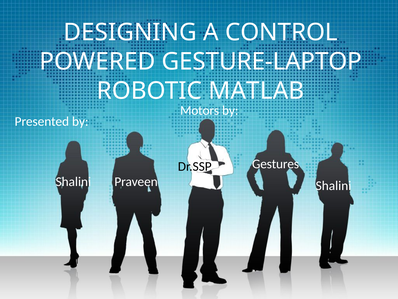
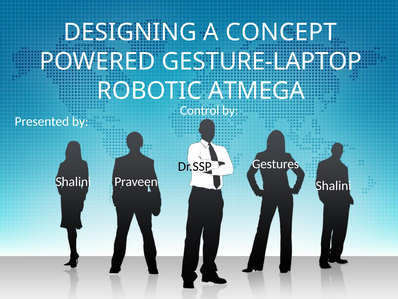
CONTROL: CONTROL -> CONCEPT
MATLAB: MATLAB -> ATMEGA
Motors: Motors -> Control
